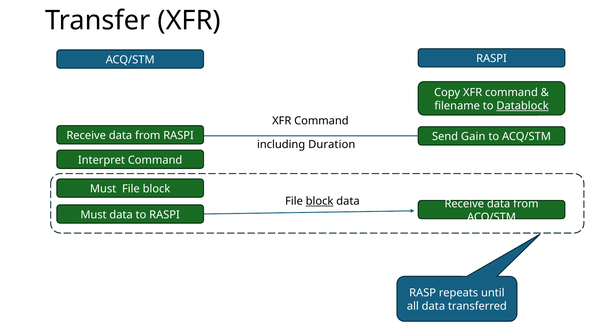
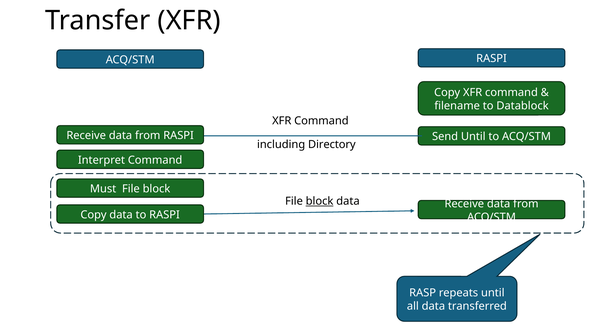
Datablock underline: present -> none
Send Gain: Gain -> Until
Duration: Duration -> Directory
Must at (94, 214): Must -> Copy
